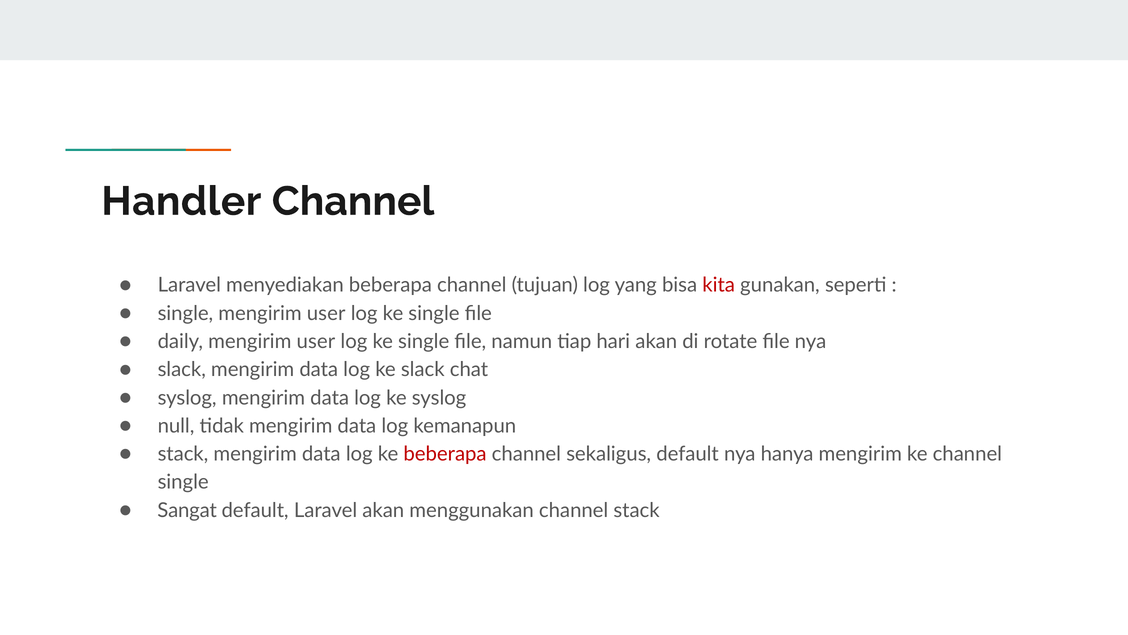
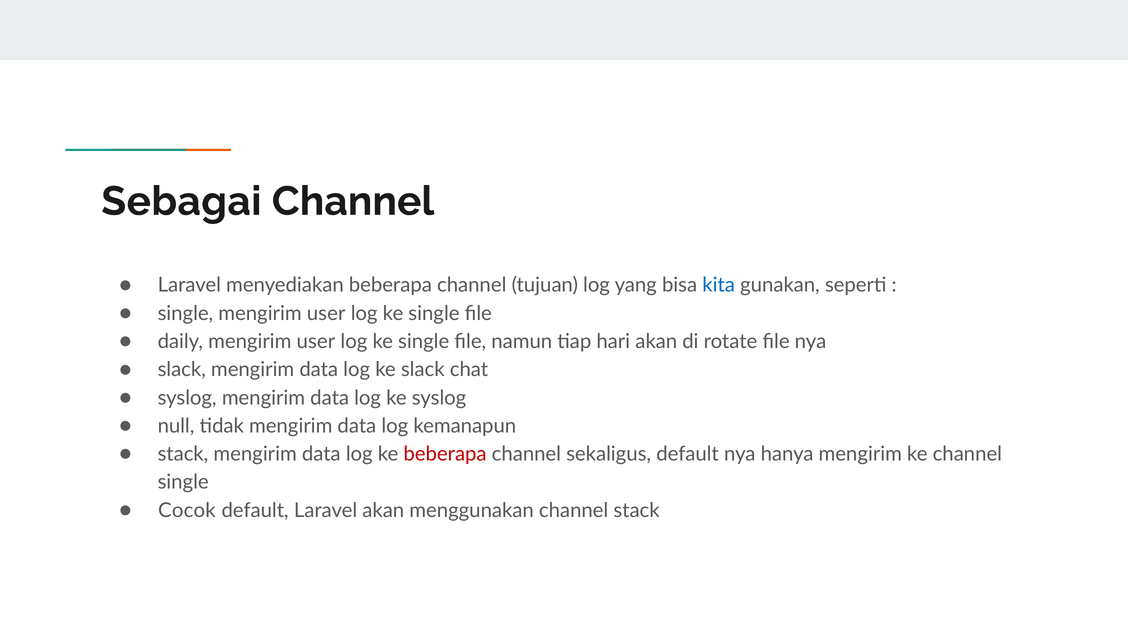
Handler: Handler -> Sebagai
kita colour: red -> blue
Sangat: Sangat -> Cocok
